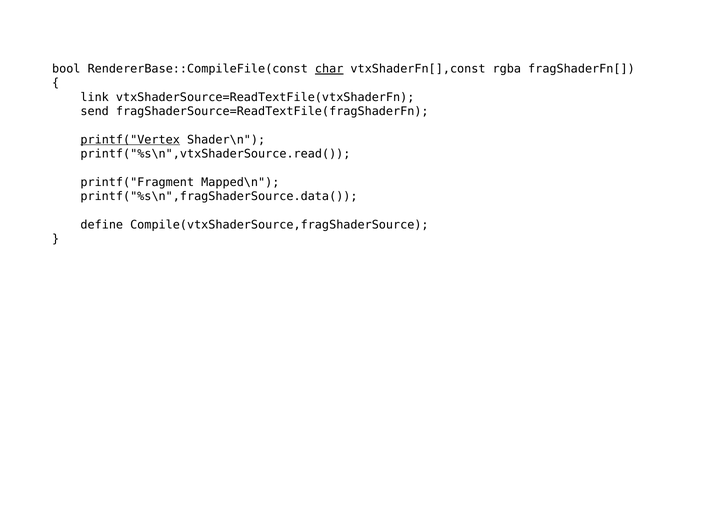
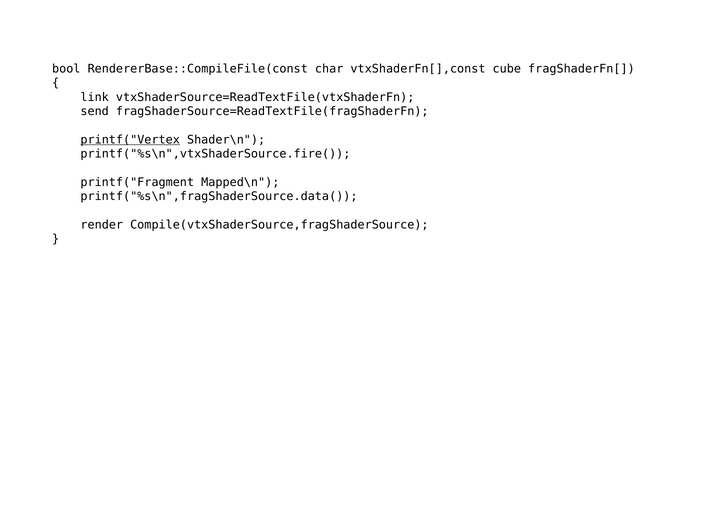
char underline: present -> none
rgba: rgba -> cube
printf("%s\n",vtxShaderSource.read(: printf("%s\n",vtxShaderSource.read( -> printf("%s\n",vtxShaderSource.fire(
define: define -> render
